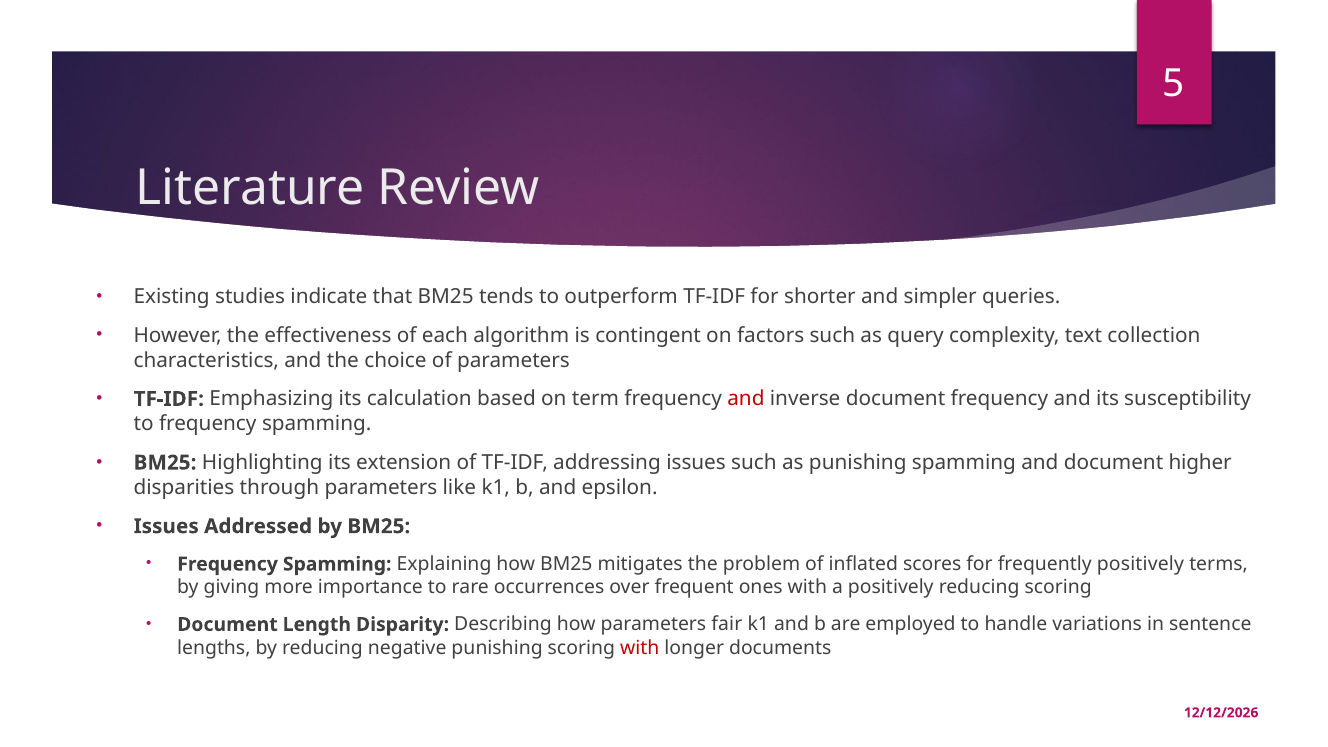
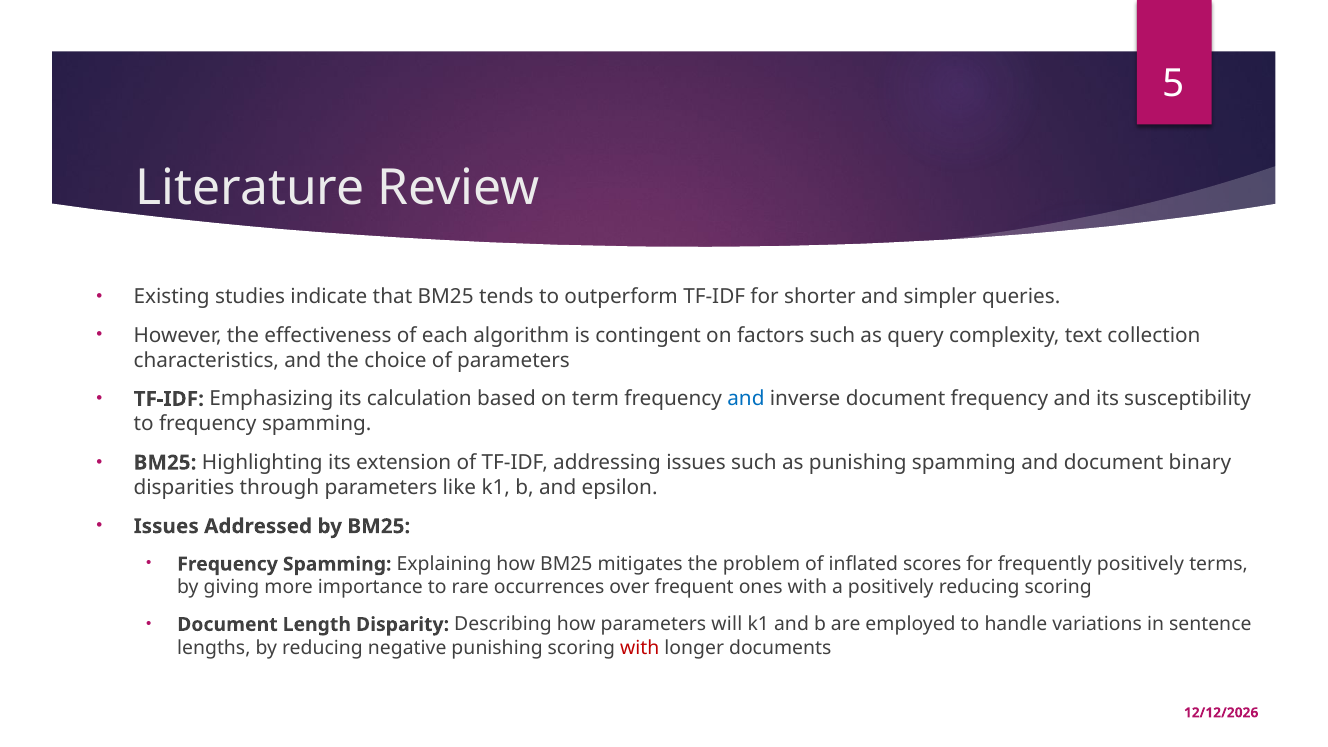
and at (746, 399) colour: red -> blue
higher: higher -> binary
fair: fair -> will
